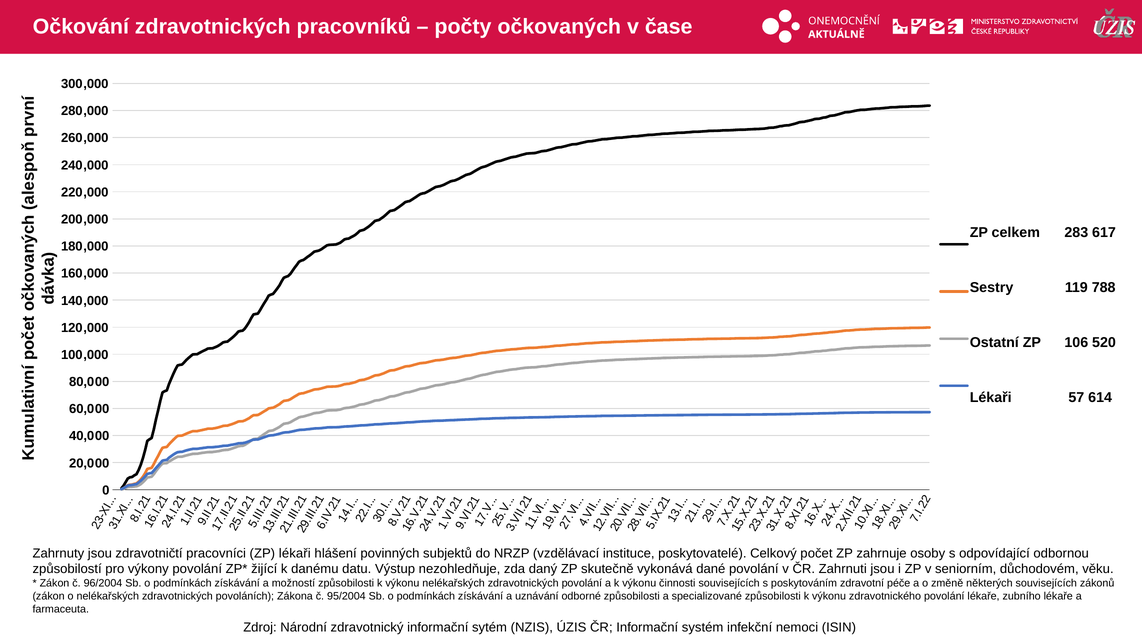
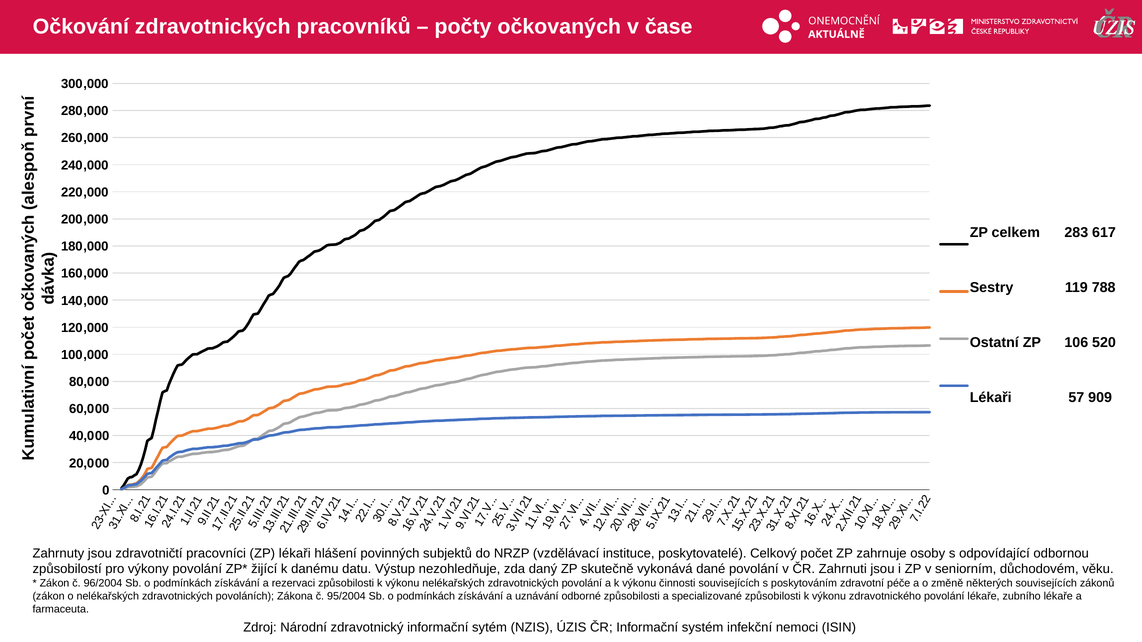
614: 614 -> 909
možností: možností -> rezervaci
